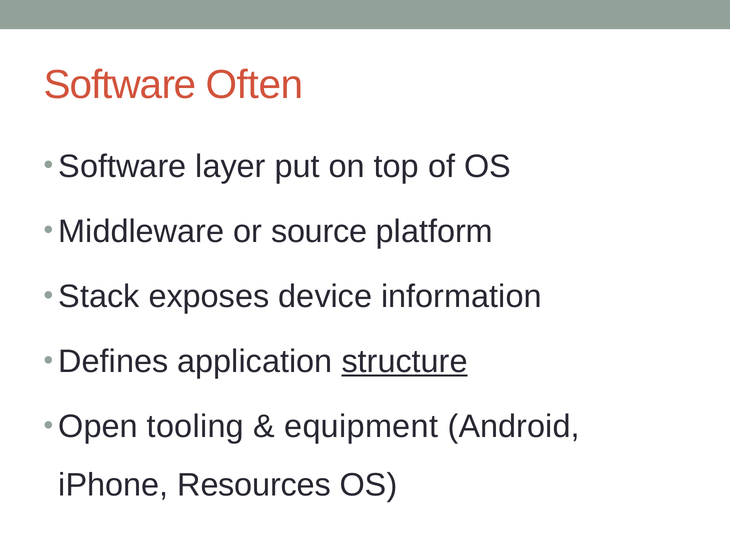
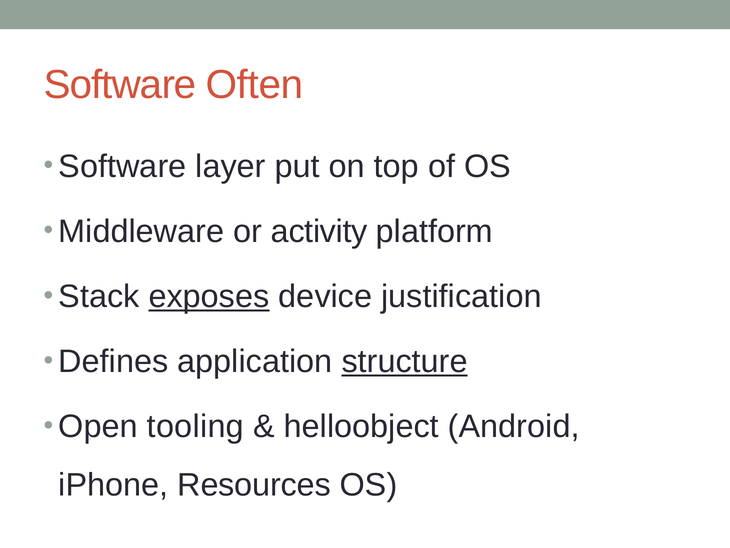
source: source -> activity
exposes underline: none -> present
information: information -> justification
equipment: equipment -> helloobject
